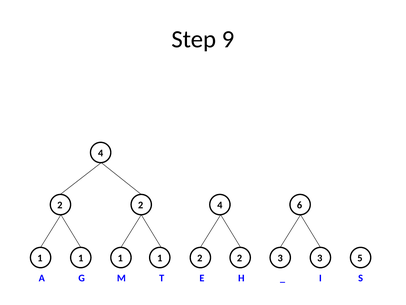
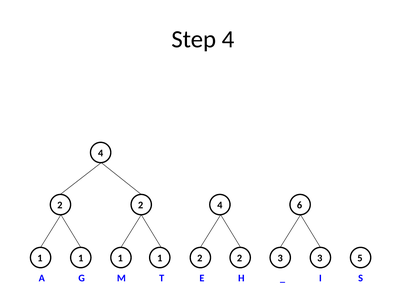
Step 9: 9 -> 4
